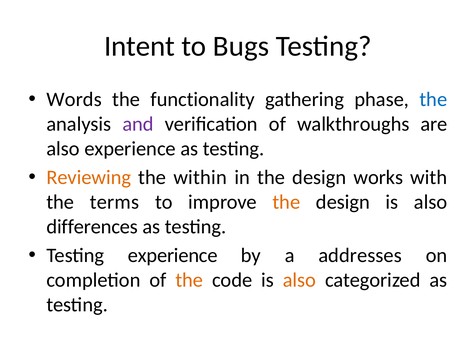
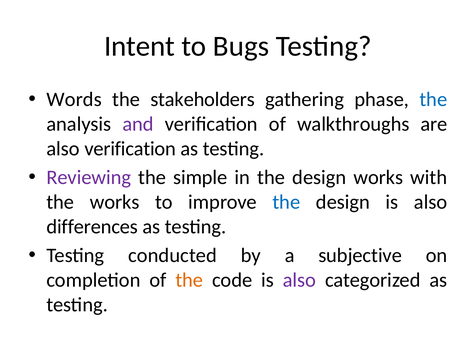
functionality: functionality -> stakeholders
also experience: experience -> verification
Reviewing colour: orange -> purple
within: within -> simple
the terms: terms -> works
the at (286, 202) colour: orange -> blue
Testing experience: experience -> conducted
addresses: addresses -> subjective
also at (299, 280) colour: orange -> purple
